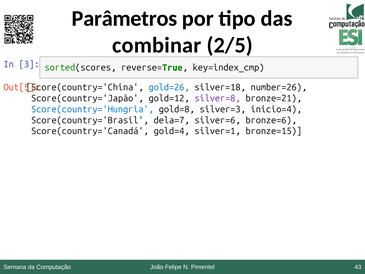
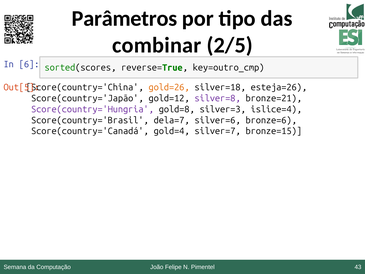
3: 3 -> 6
key=index_cmp: key=index_cmp -> key=outro_cmp
gold=26 colour: blue -> orange
number=26: number=26 -> esteja=26
Score(country='Hungria colour: blue -> purple
inicio=4: inicio=4 -> islice=4
silver=1: silver=1 -> silver=7
